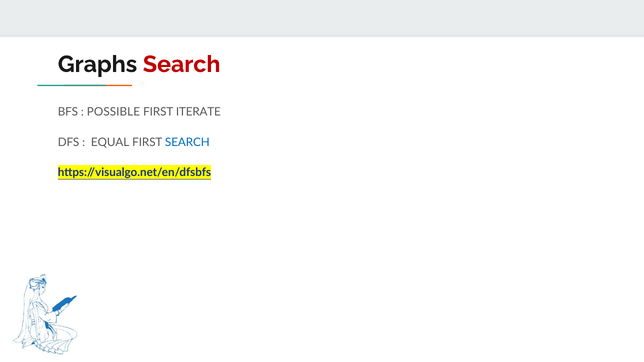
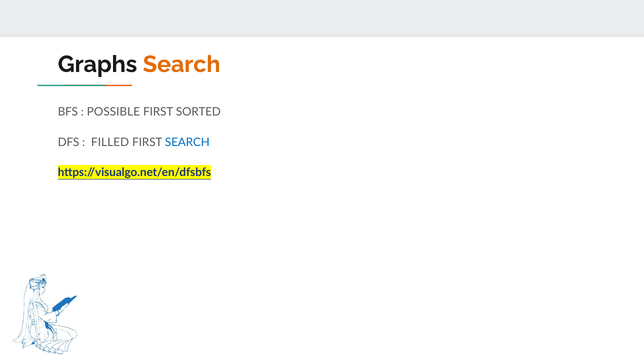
Search at (182, 64) colour: red -> orange
ITERATE: ITERATE -> SORTED
EQUAL: EQUAL -> FILLED
